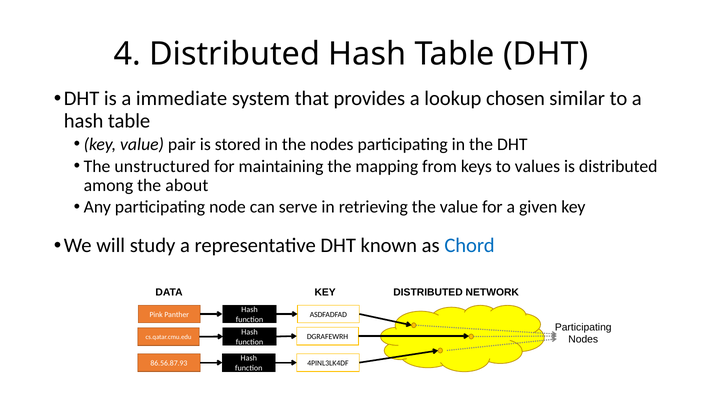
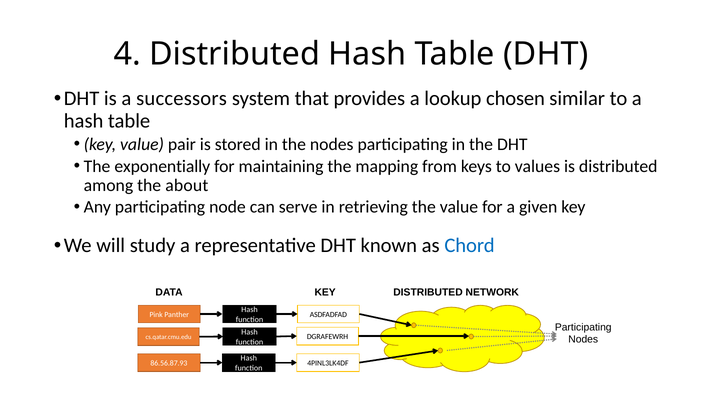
immediate: immediate -> successors
unstructured: unstructured -> exponentially
